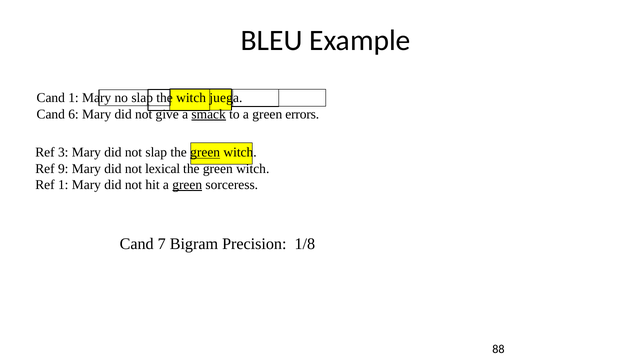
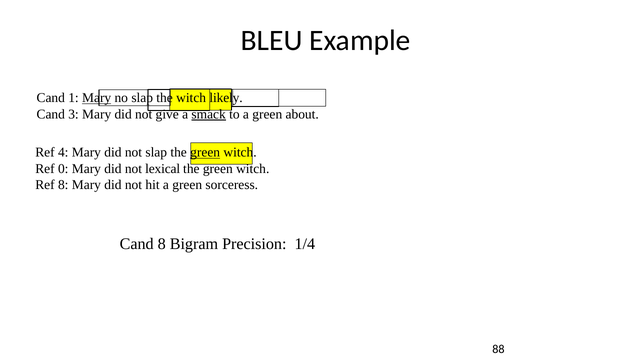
Mary at (97, 98) underline: none -> present
juega: juega -> likely
6: 6 -> 3
errors: errors -> about
3: 3 -> 4
9: 9 -> 0
Ref 1: 1 -> 8
green at (187, 185) underline: present -> none
Cand 7: 7 -> 8
1/8: 1/8 -> 1/4
